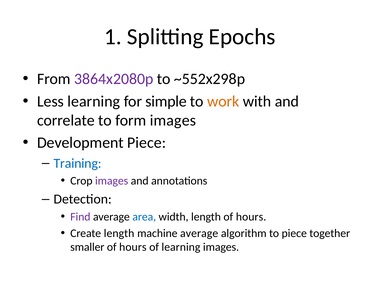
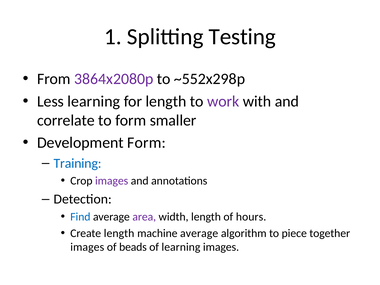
Epochs: Epochs -> Testing
for simple: simple -> length
work colour: orange -> purple
form images: images -> smaller
Development Piece: Piece -> Form
Find colour: purple -> blue
area colour: blue -> purple
smaller at (87, 247): smaller -> images
hours at (133, 247): hours -> beads
